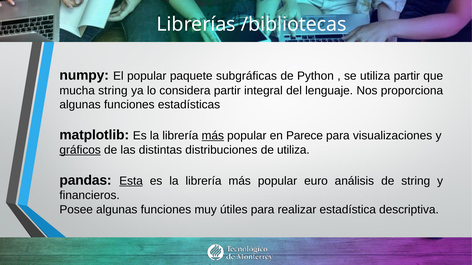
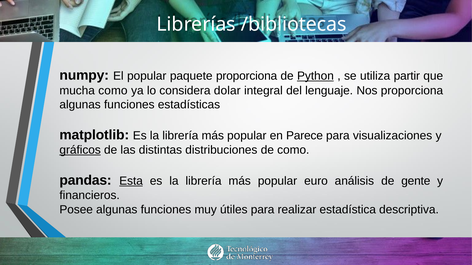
paquete subgráficas: subgráficas -> proporciona
Python underline: none -> present
mucha string: string -> como
considera partir: partir -> dolar
más at (213, 136) underline: present -> none
de utiliza: utiliza -> como
de string: string -> gente
